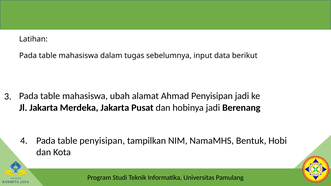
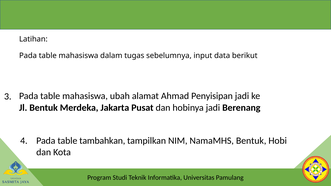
Jl Jakarta: Jakarta -> Bentuk
table penyisipan: penyisipan -> tambahkan
